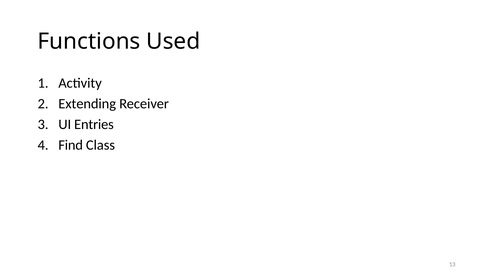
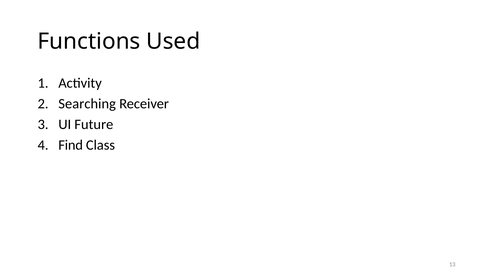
Extending: Extending -> Searching
Entries: Entries -> Future
